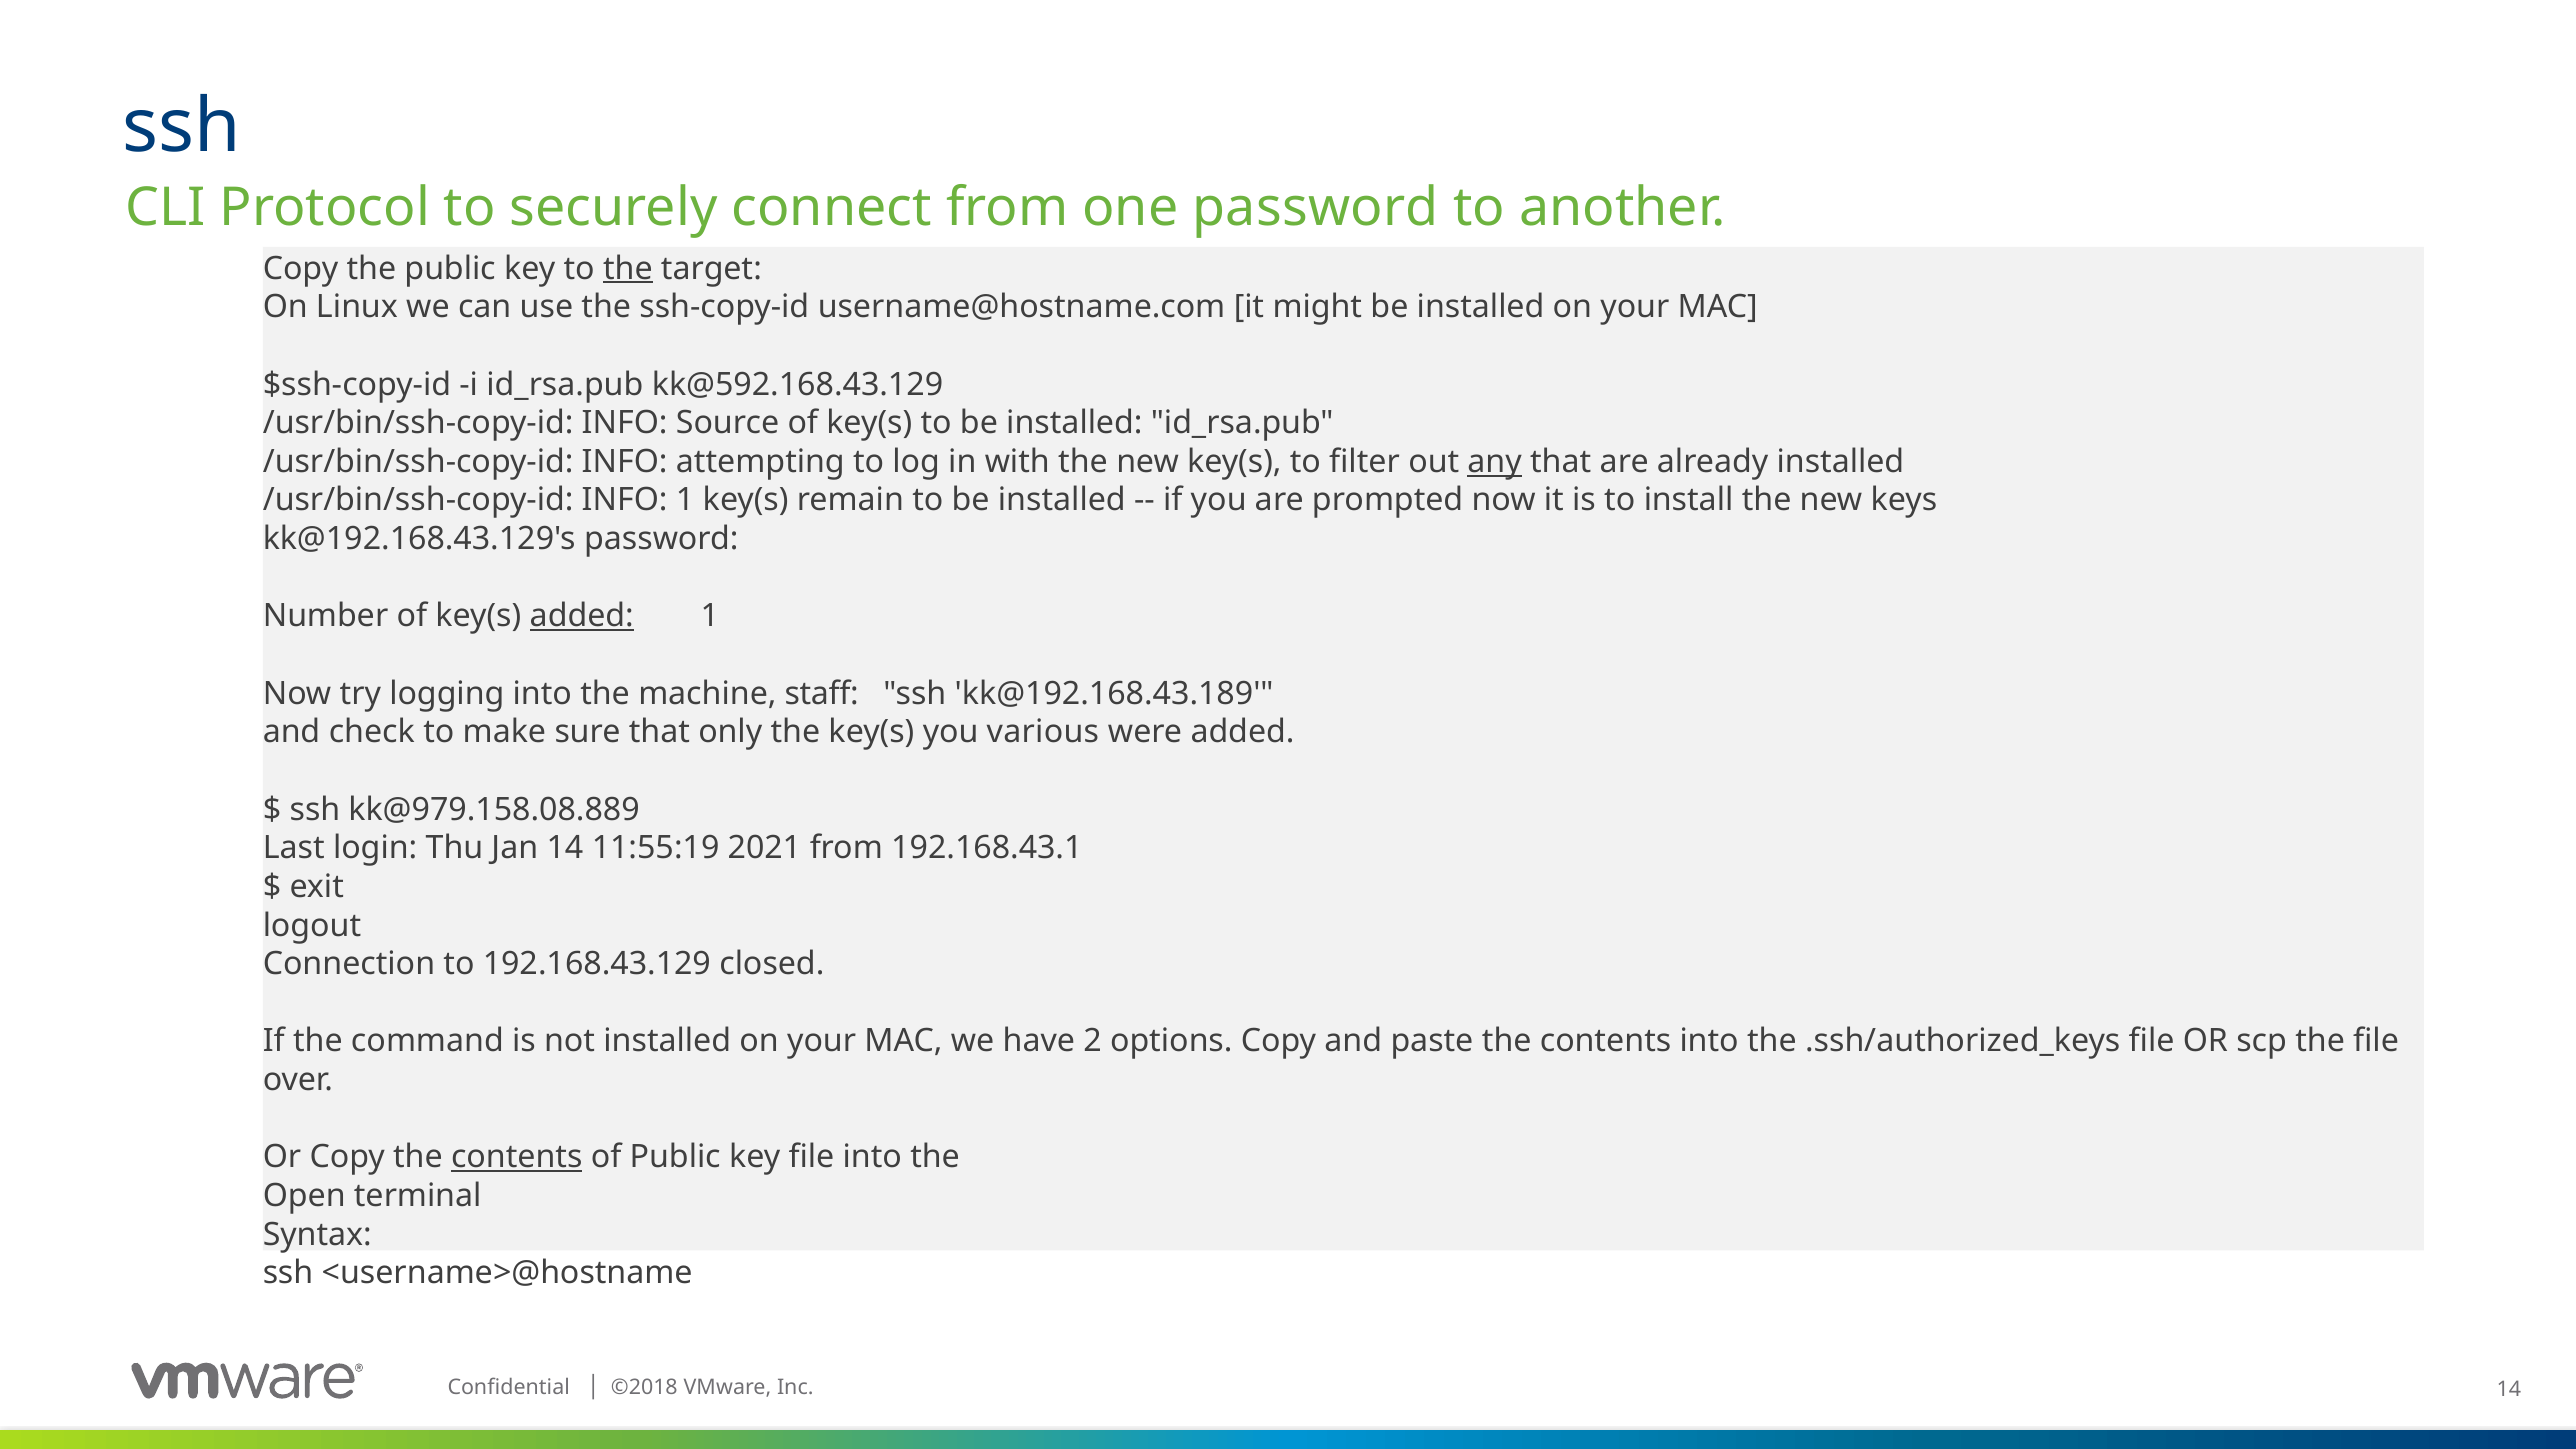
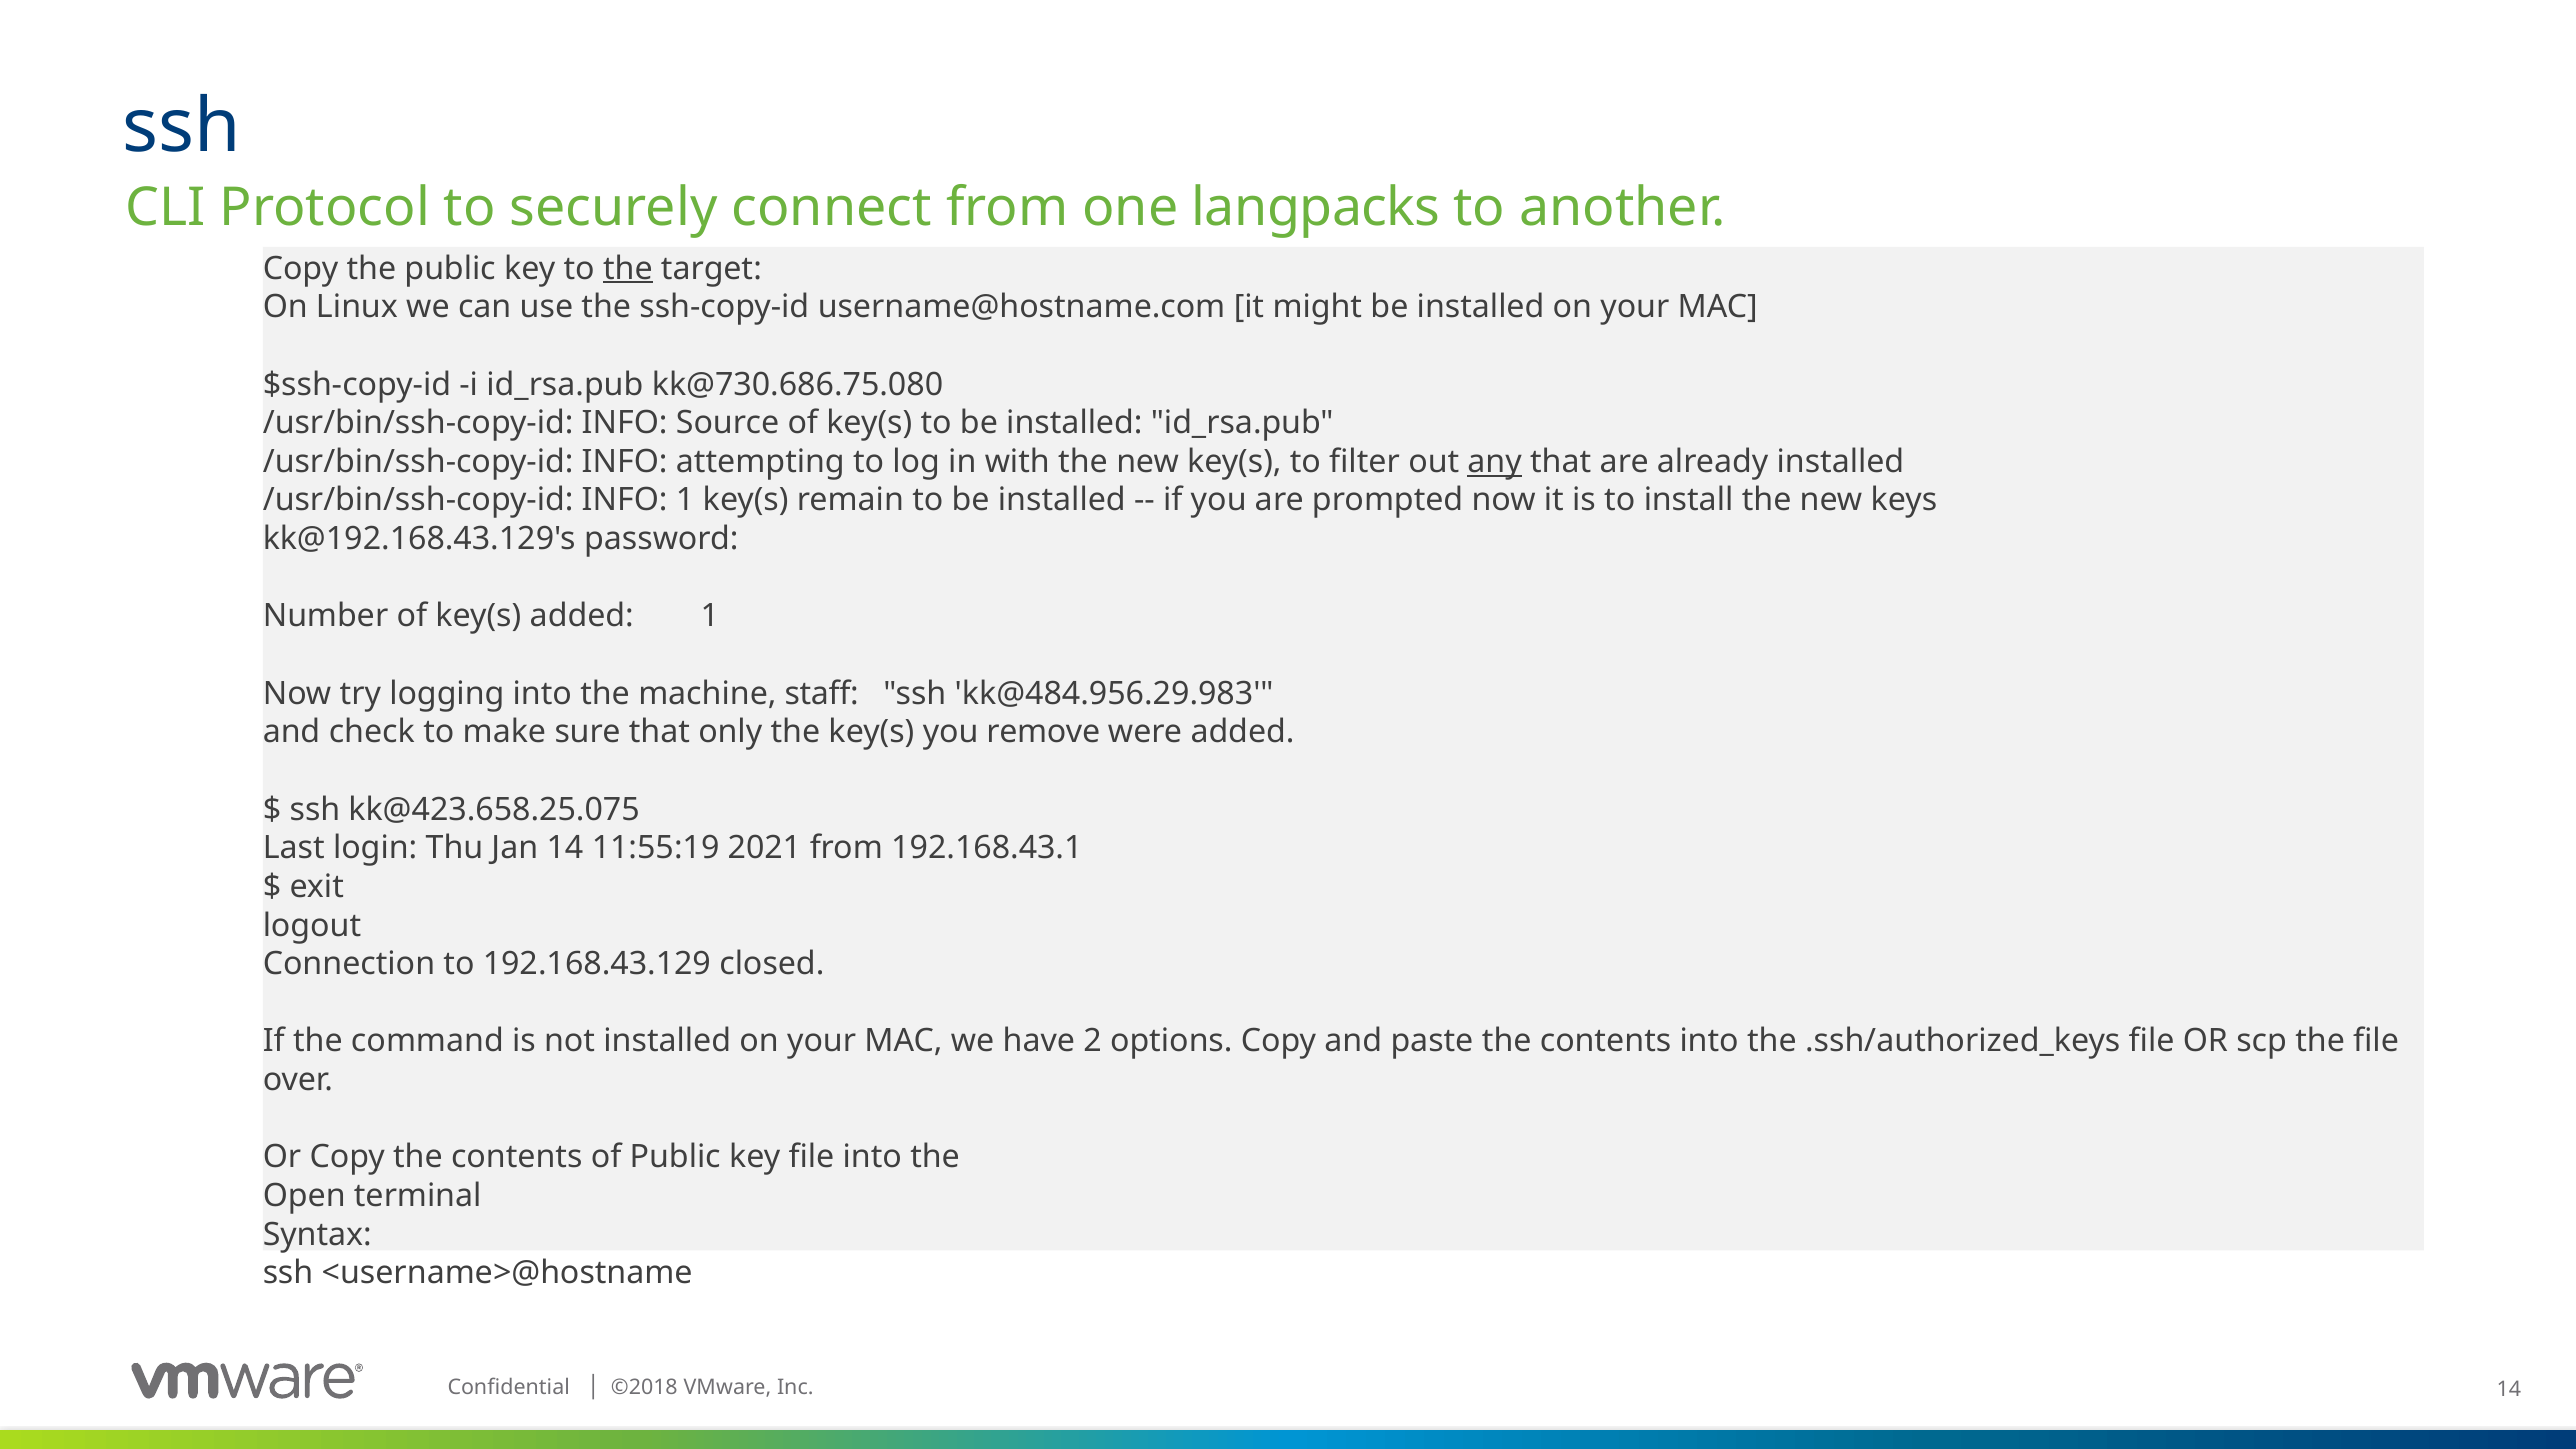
one password: password -> langpacks
kk@592.168.43.129: kk@592.168.43.129 -> kk@730.686.75.080
added at (582, 616) underline: present -> none
kk@192.168.43.189: kk@192.168.43.189 -> kk@484.956.29.983
various: various -> remove
kk@979.158.08.889: kk@979.158.08.889 -> kk@423.658.25.075
contents at (517, 1157) underline: present -> none
